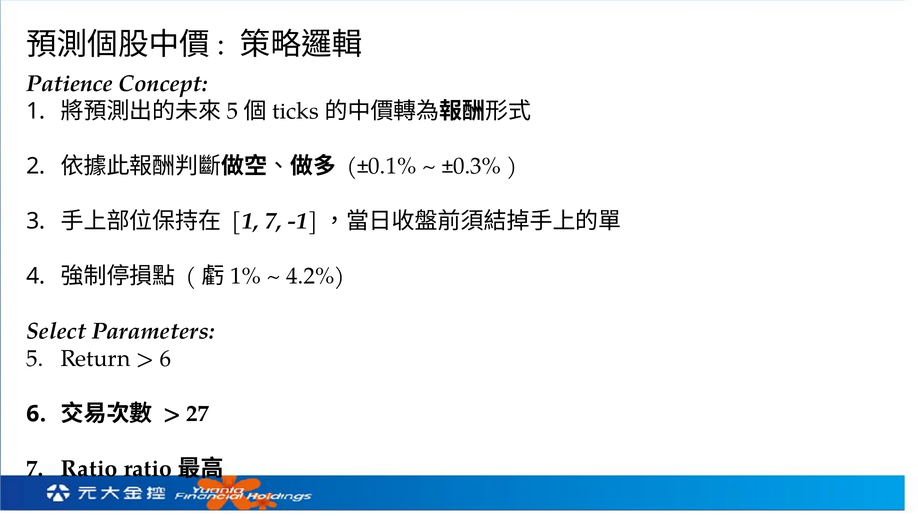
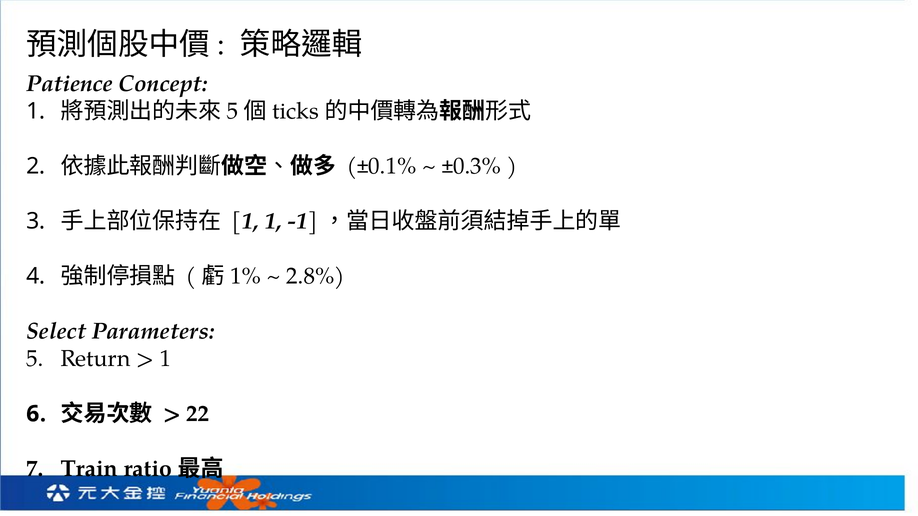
1 7: 7 -> 1
4.2%: 4.2% -> 2.8%
6 at (165, 359): 6 -> 1
27: 27 -> 22
Ratio at (89, 469): Ratio -> Train
